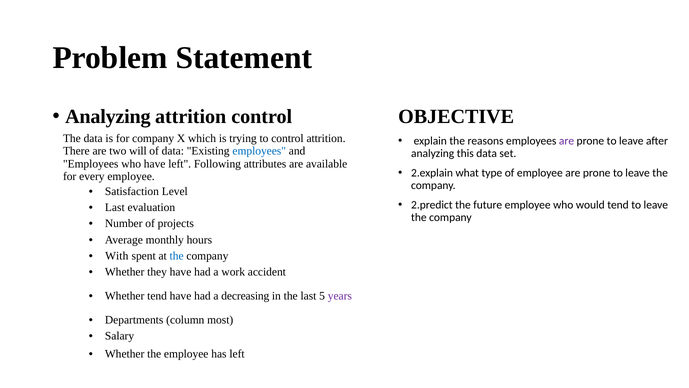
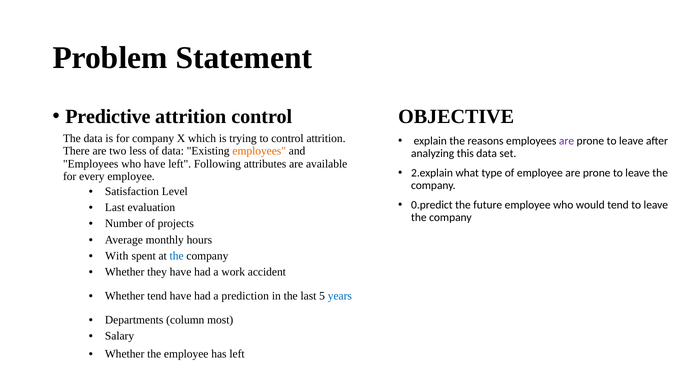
Analyzing at (108, 116): Analyzing -> Predictive
will: will -> less
employees at (259, 151) colour: blue -> orange
2.predict: 2.predict -> 0.predict
decreasing: decreasing -> prediction
years colour: purple -> blue
